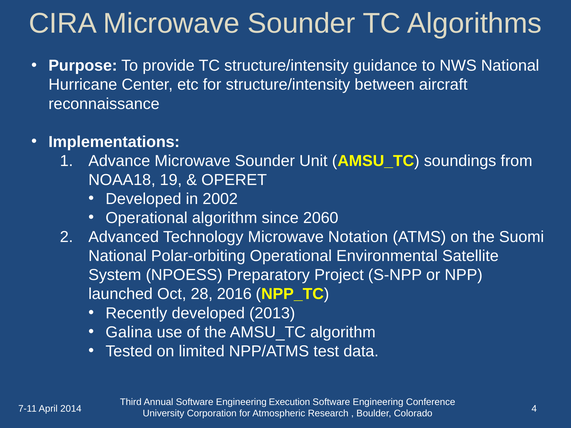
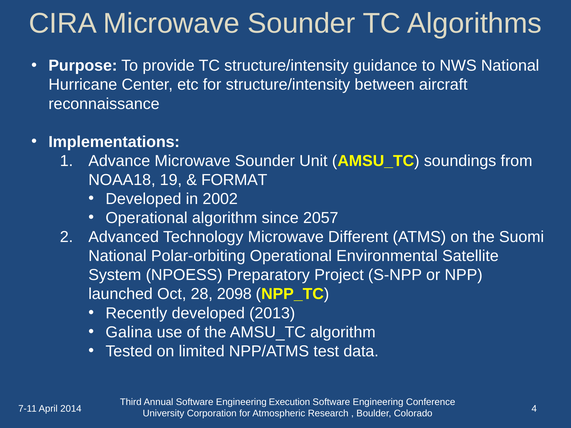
OPERET: OPERET -> FORMAT
2060: 2060 -> 2057
Notation: Notation -> Different
2016: 2016 -> 2098
